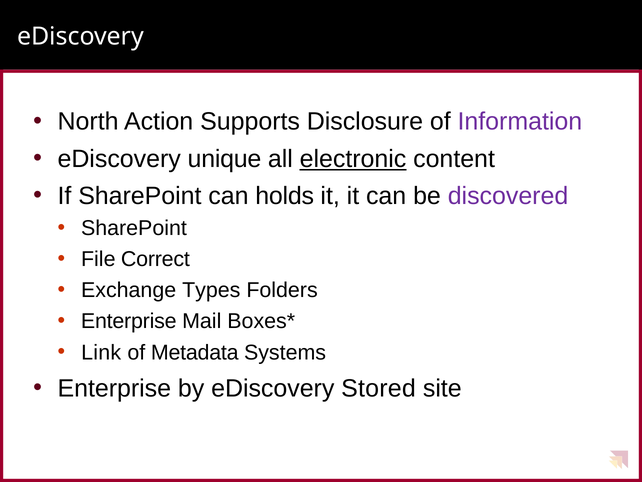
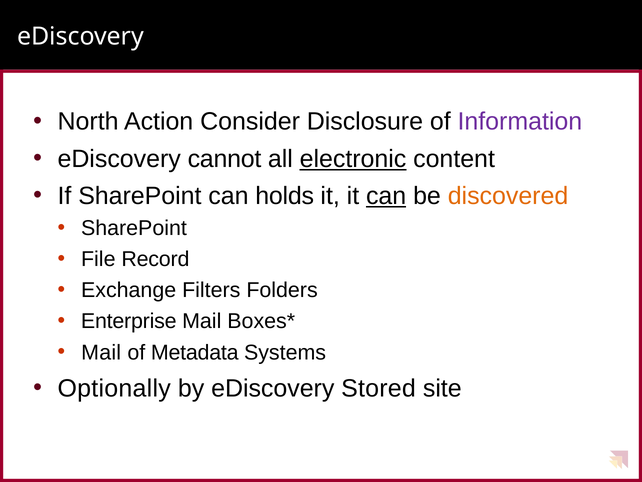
Supports: Supports -> Consider
unique: unique -> cannot
can at (386, 196) underline: none -> present
discovered colour: purple -> orange
Correct: Correct -> Record
Types: Types -> Filters
Link at (101, 352): Link -> Mail
Enterprise at (114, 388): Enterprise -> Optionally
